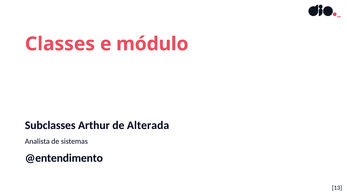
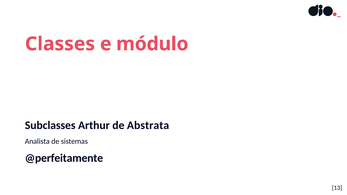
Alterada: Alterada -> Abstrata
@entendimento: @entendimento -> @perfeitamente
